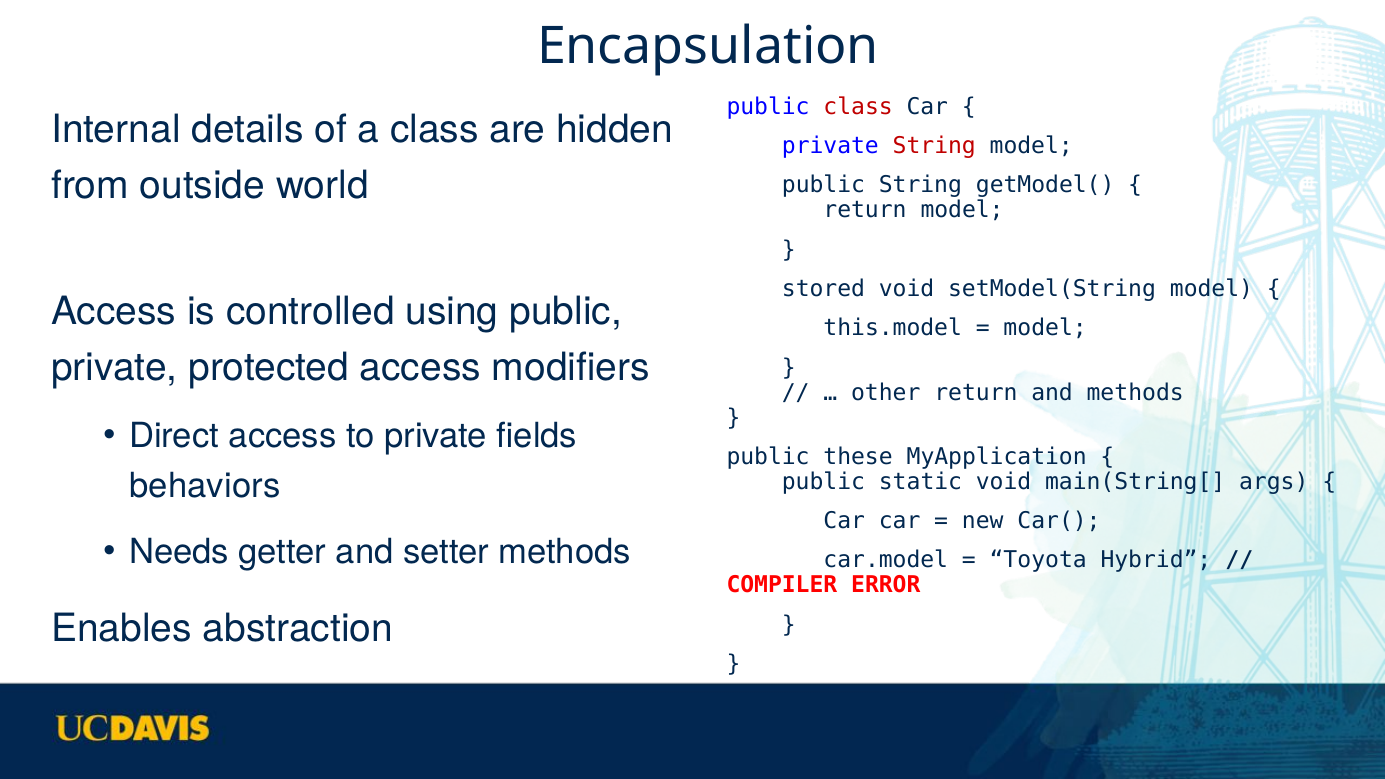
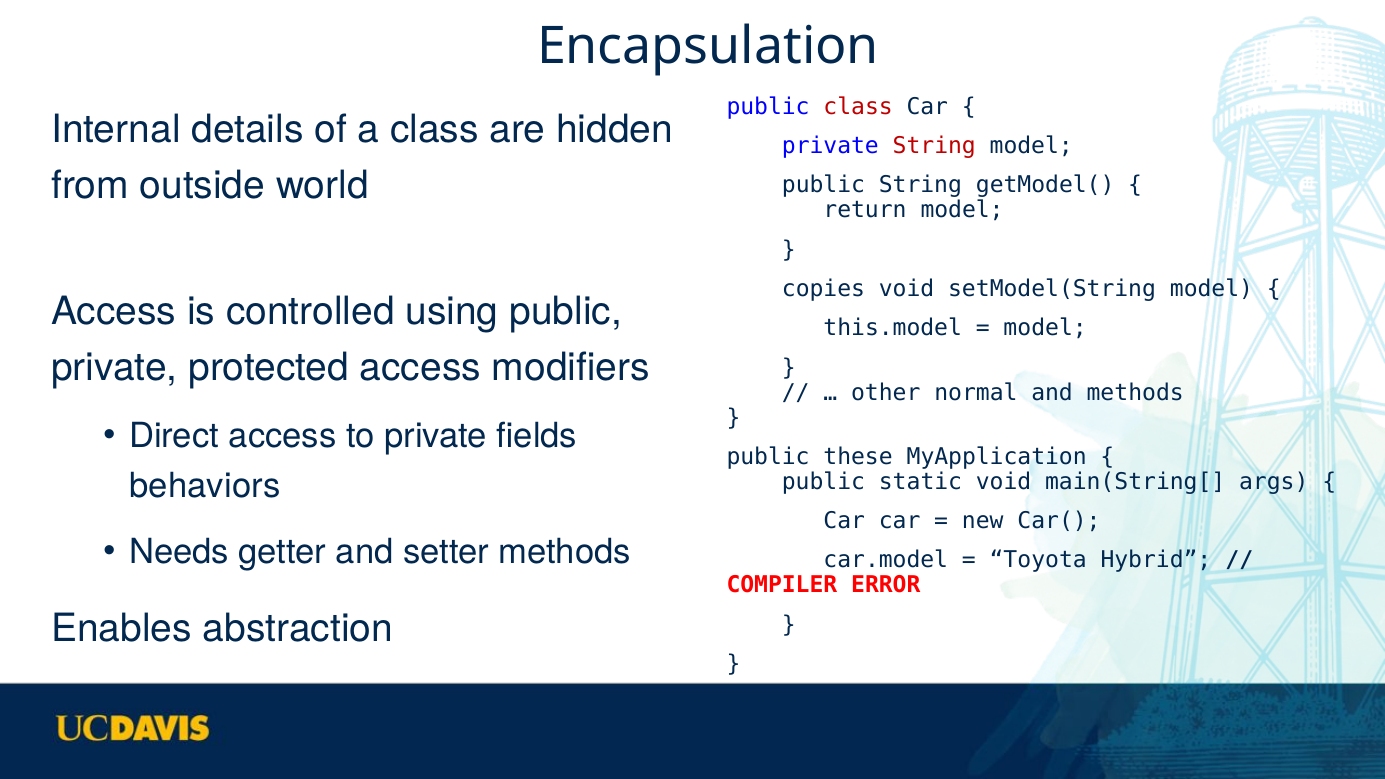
stored: stored -> copies
other return: return -> normal
